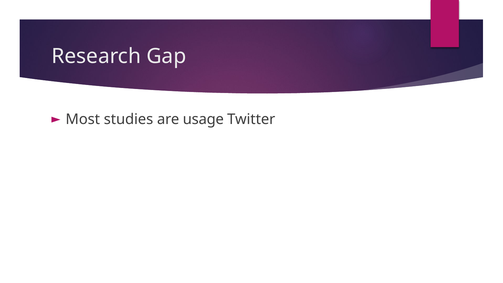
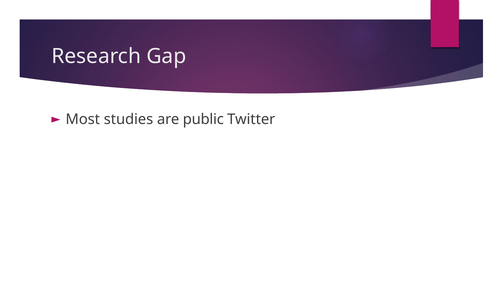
usage: usage -> public
